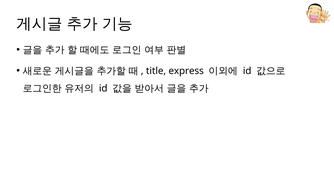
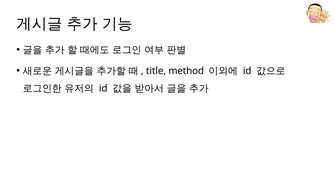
express: express -> method
